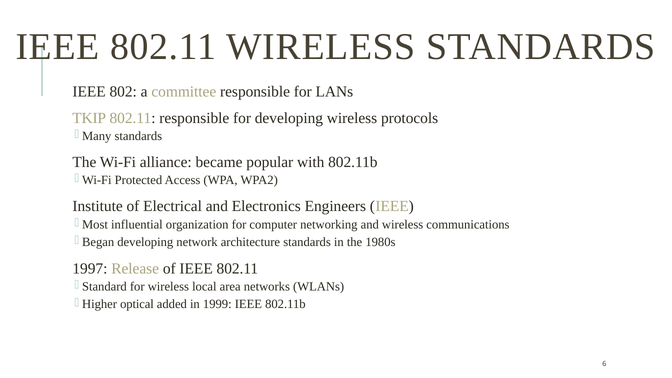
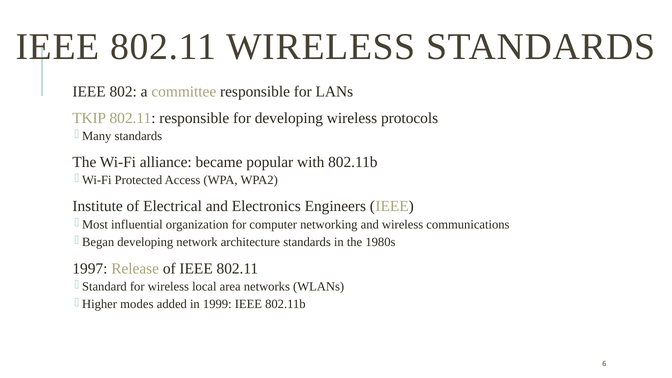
optical: optical -> modes
